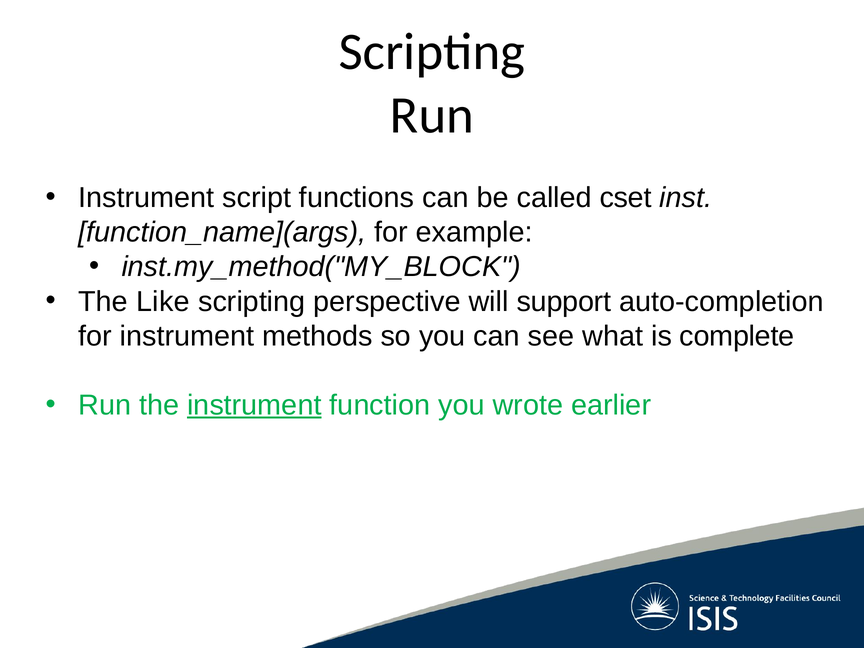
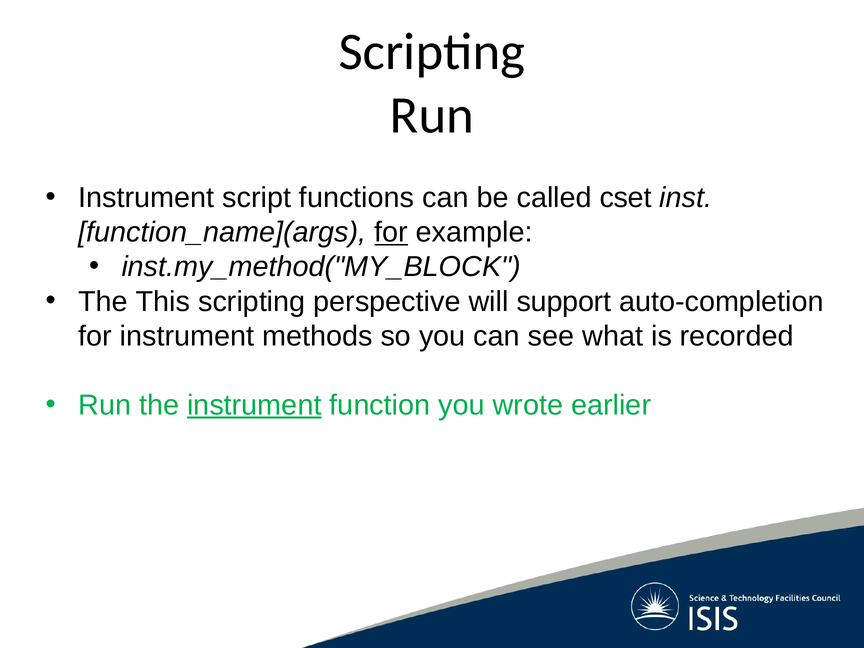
for at (391, 232) underline: none -> present
Like: Like -> This
complete: complete -> recorded
